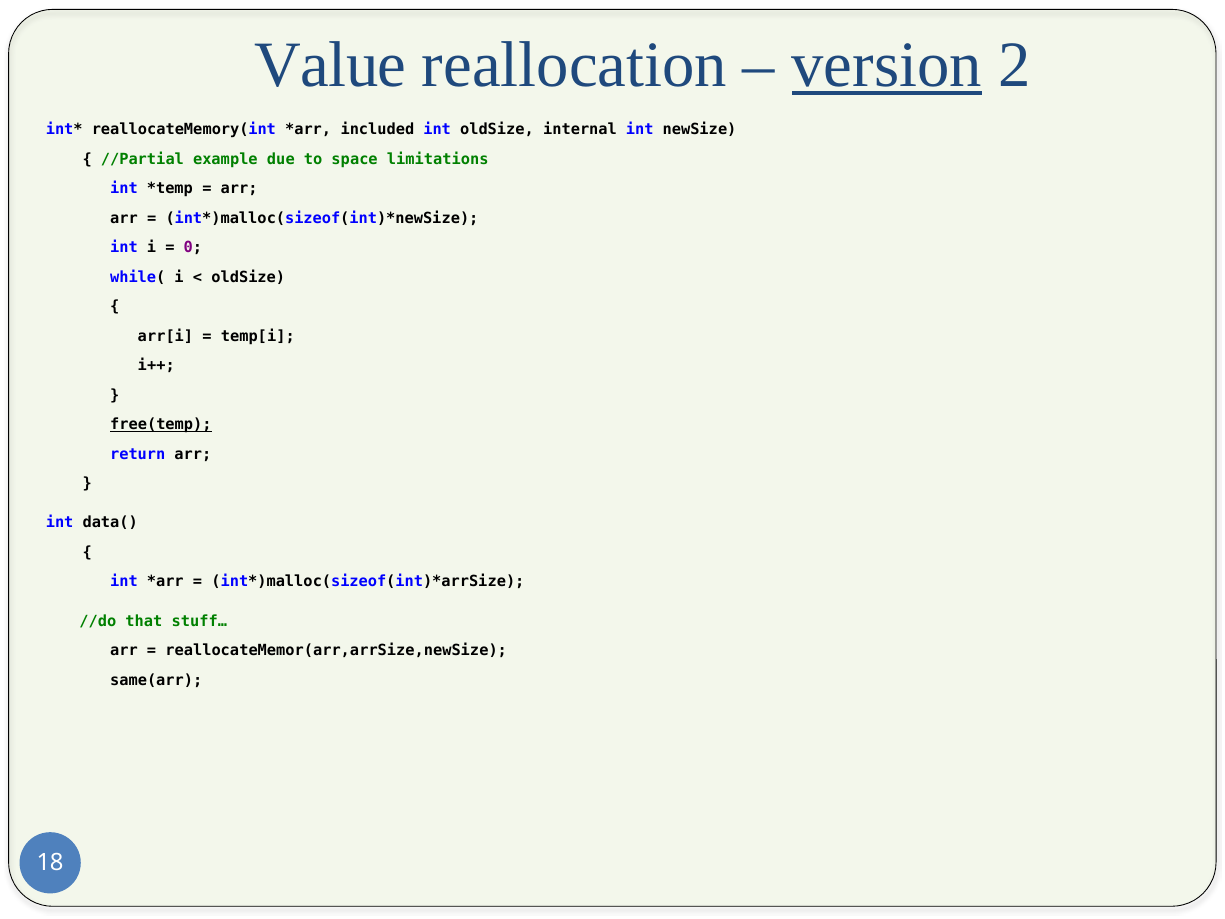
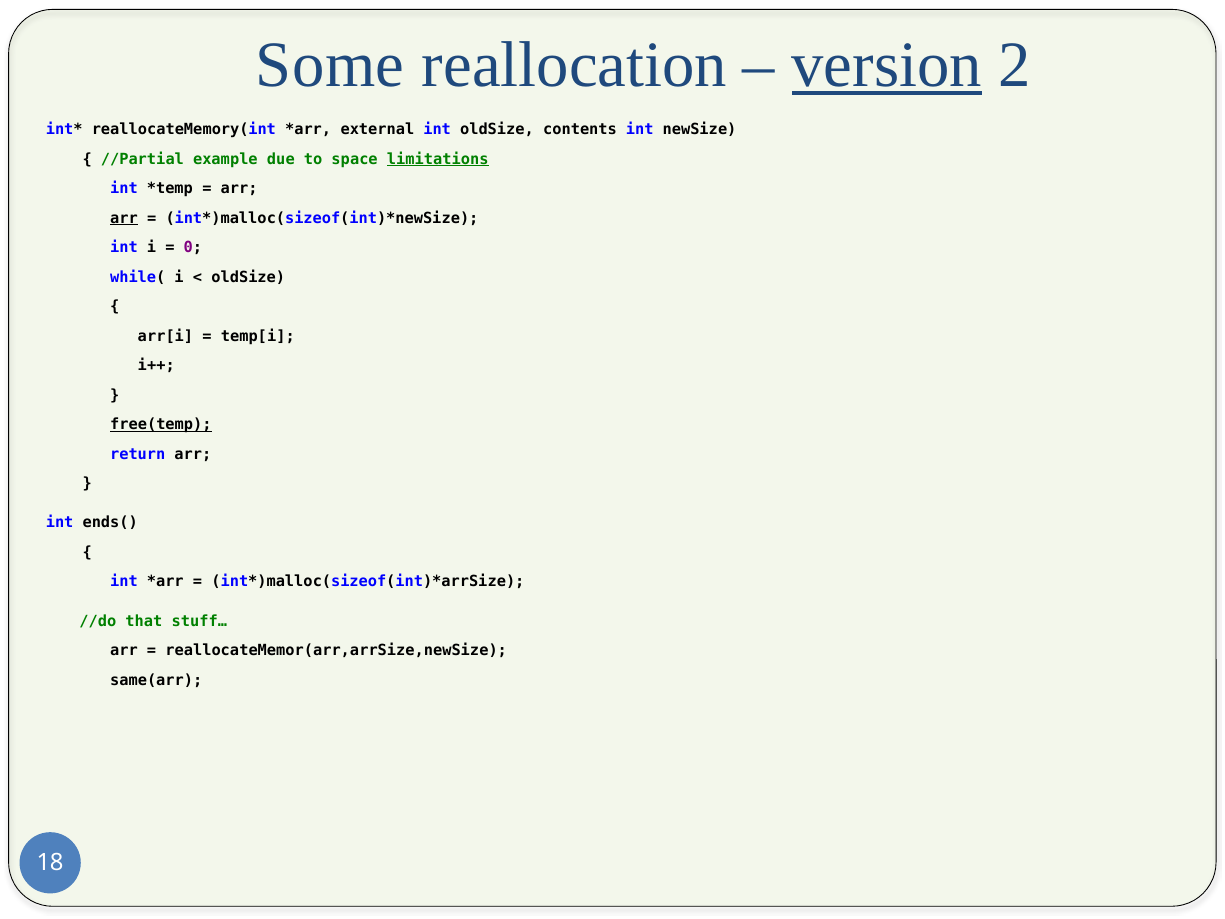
Value: Value -> Some
included: included -> external
internal: internal -> contents
limitations underline: none -> present
arr at (124, 218) underline: none -> present
data(: data( -> ends(
